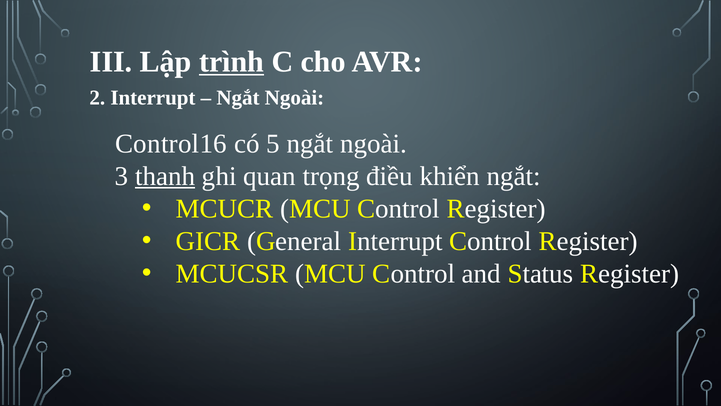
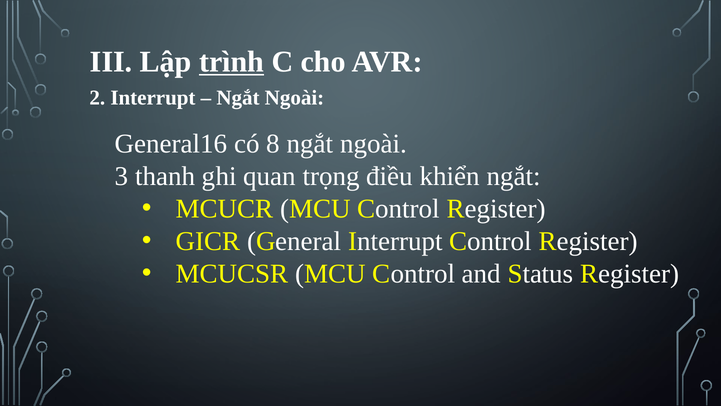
Control16: Control16 -> General16
5: 5 -> 8
thanh underline: present -> none
